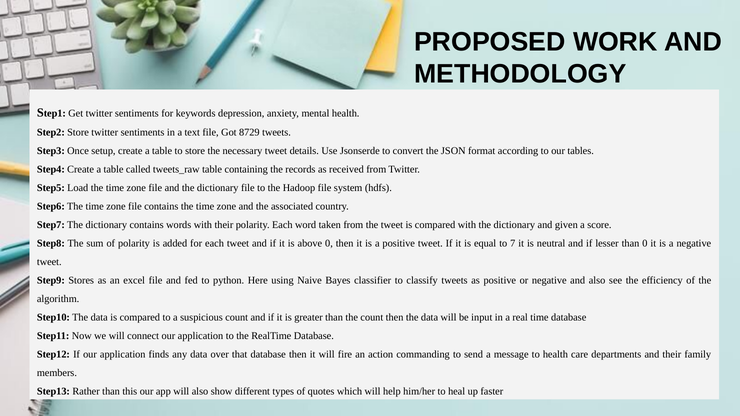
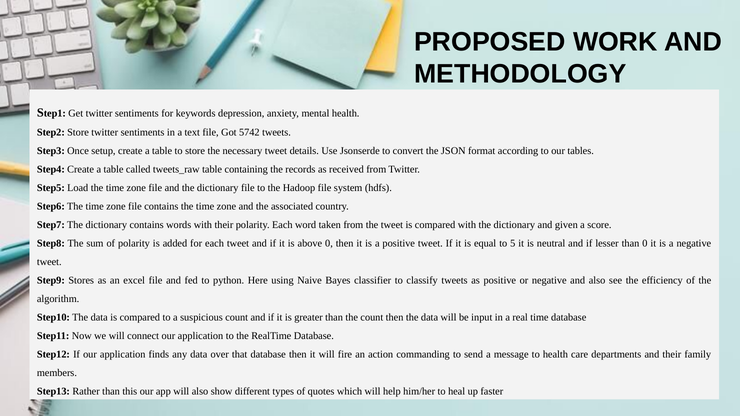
8729: 8729 -> 5742
7: 7 -> 5
